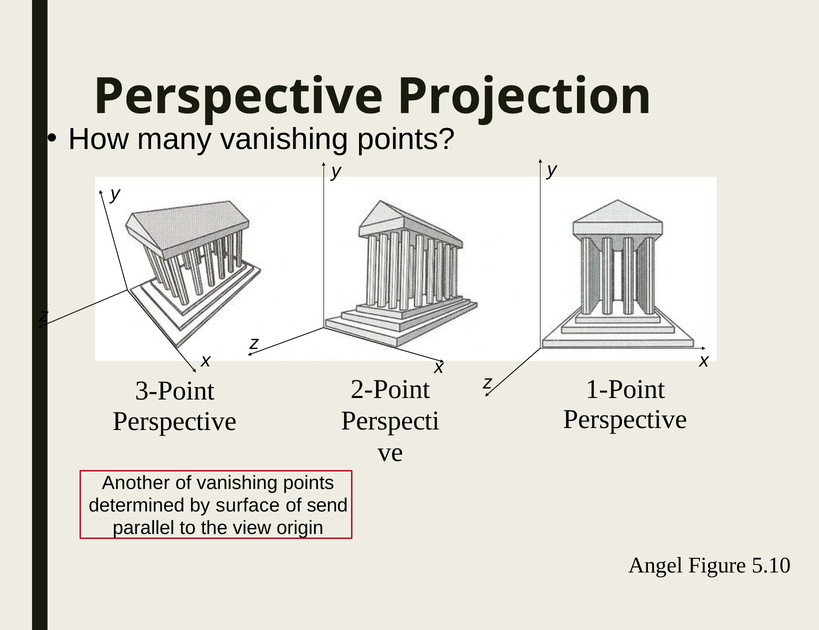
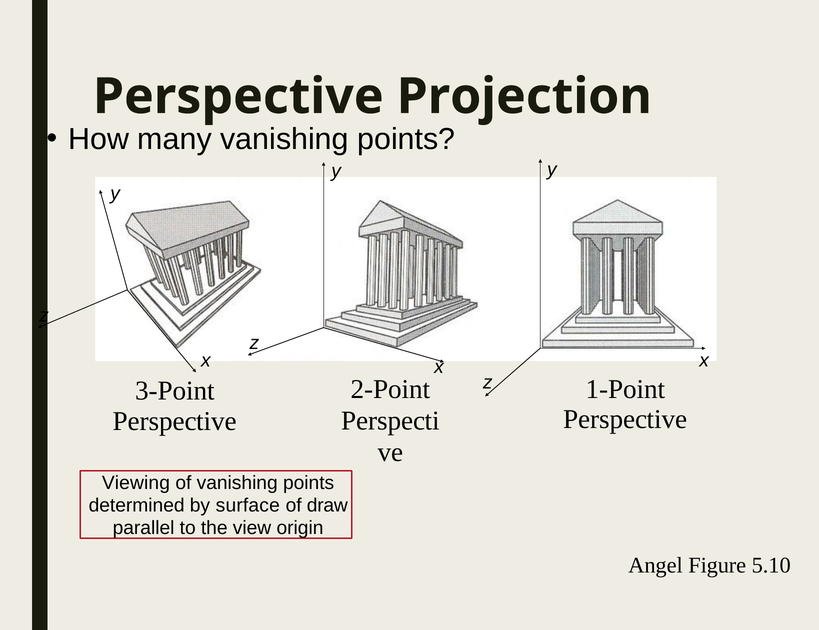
Another: Another -> Viewing
send: send -> draw
